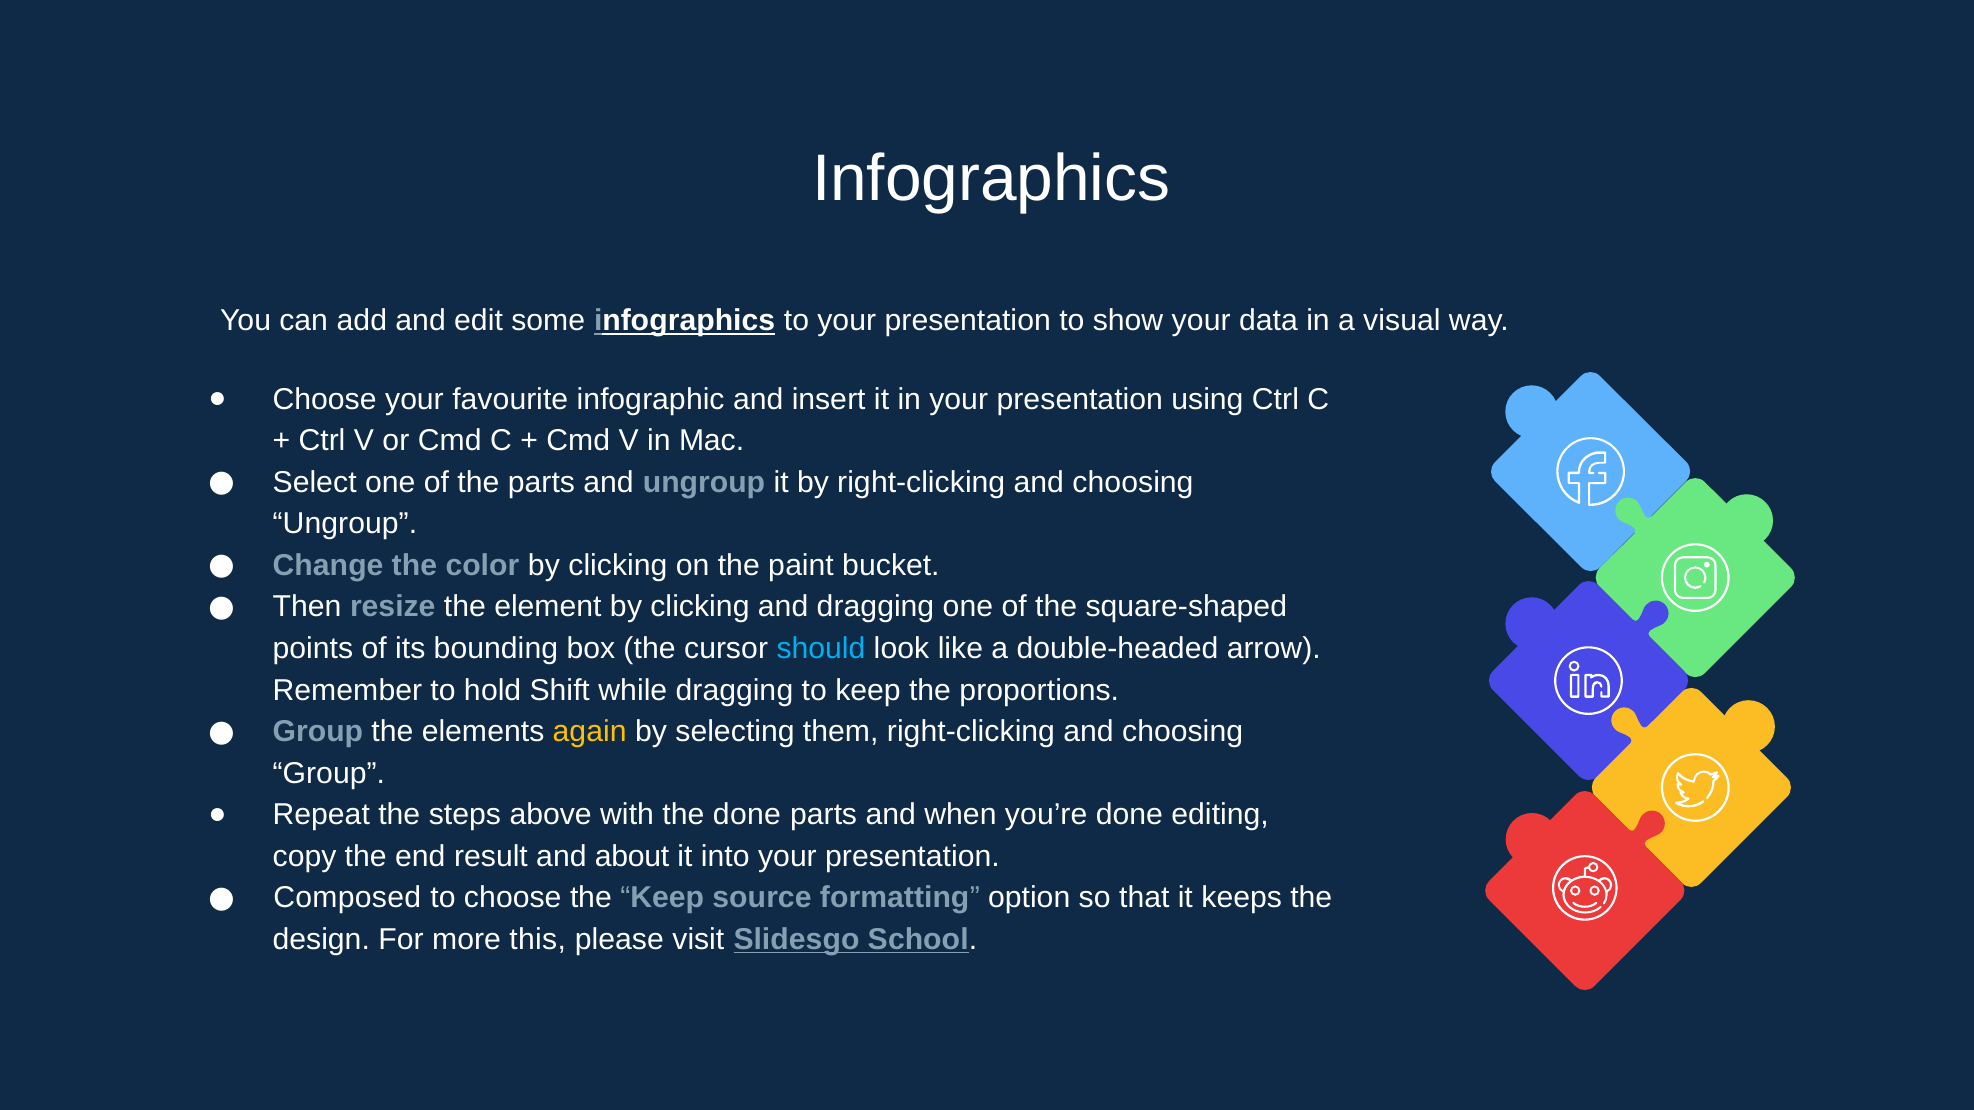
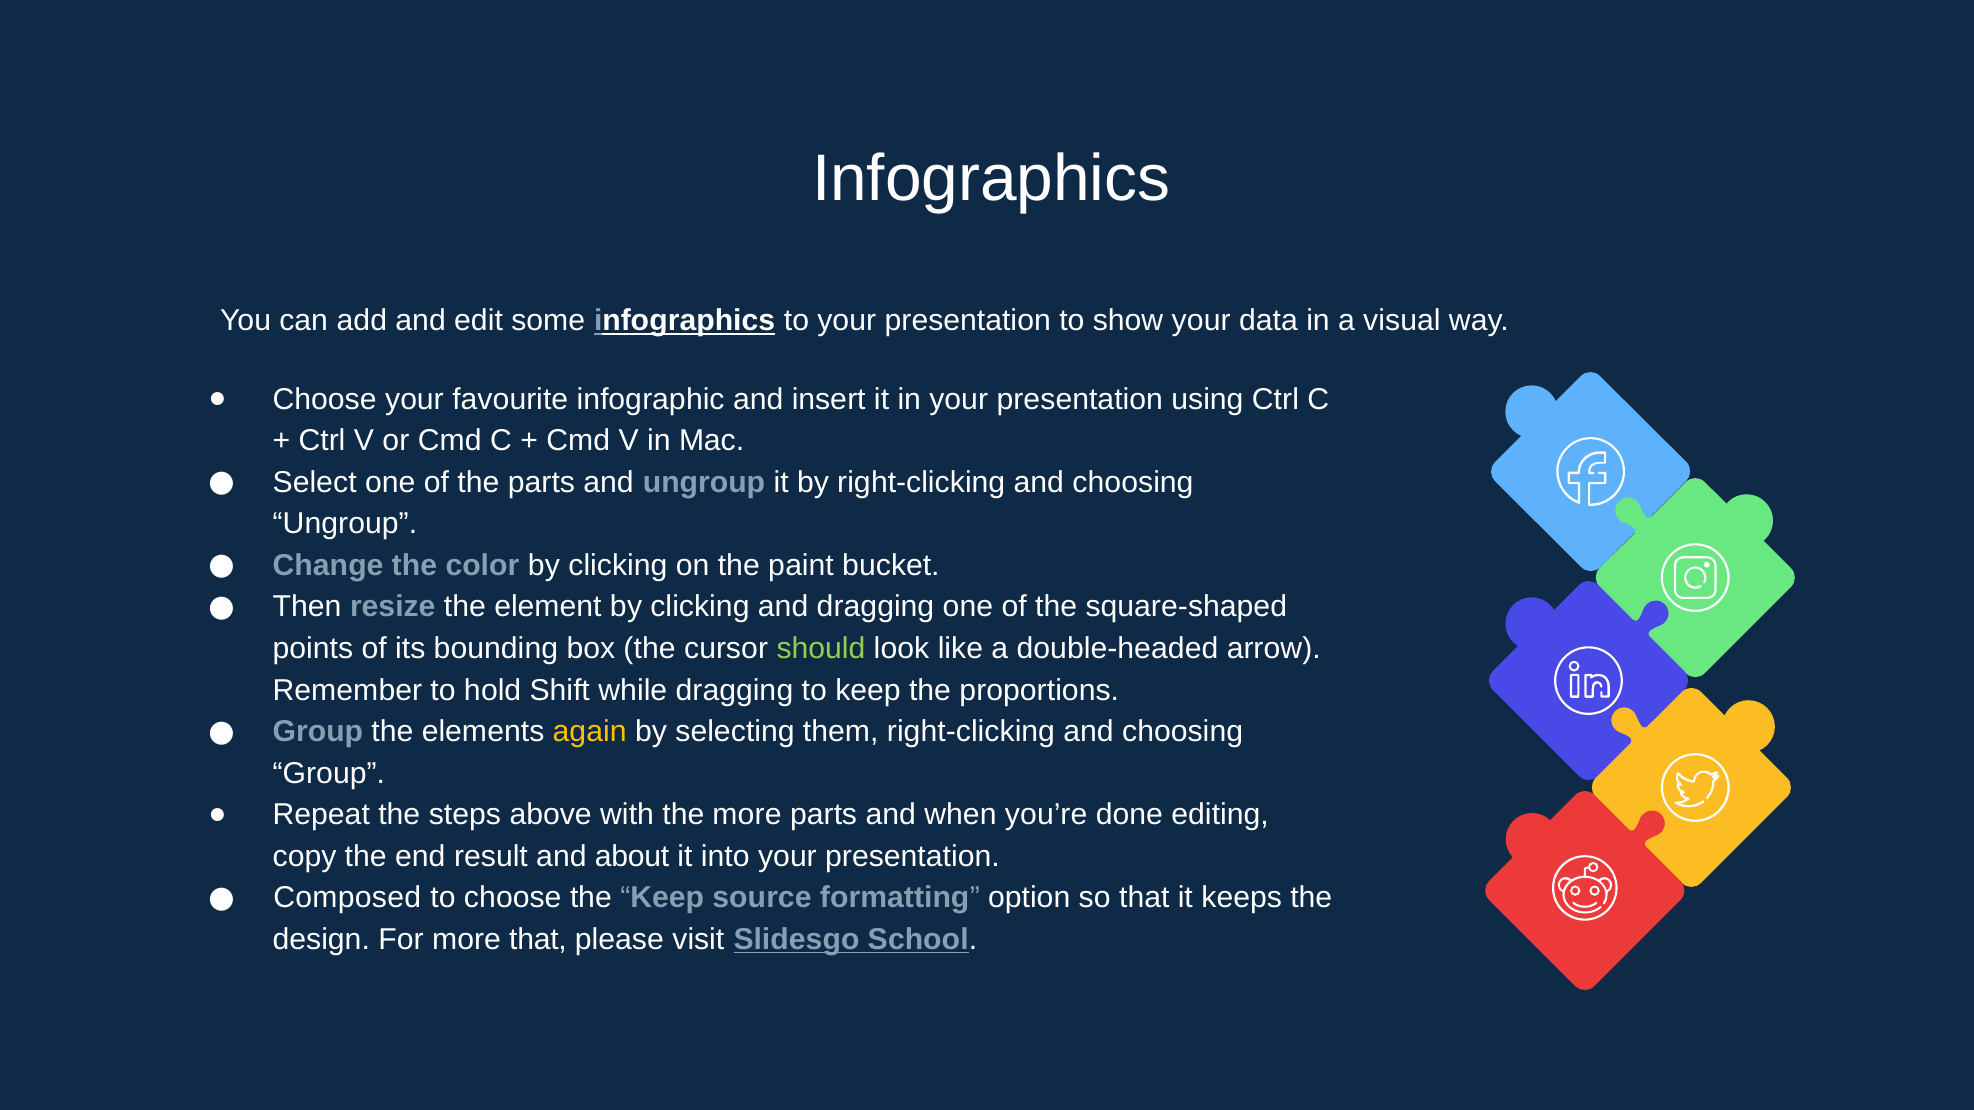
should colour: light blue -> light green
the done: done -> more
more this: this -> that
